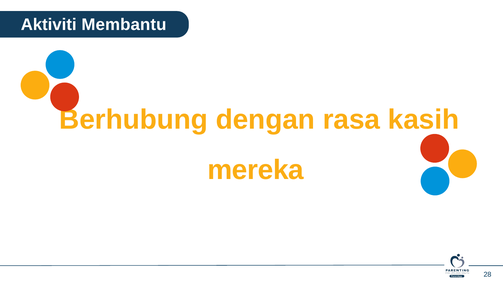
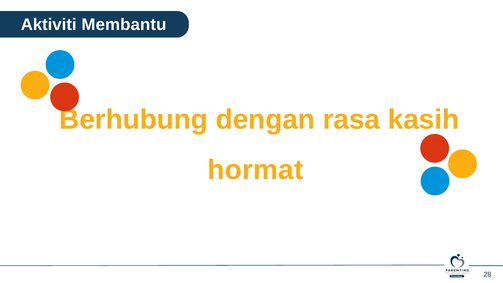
mereka: mereka -> hormat
